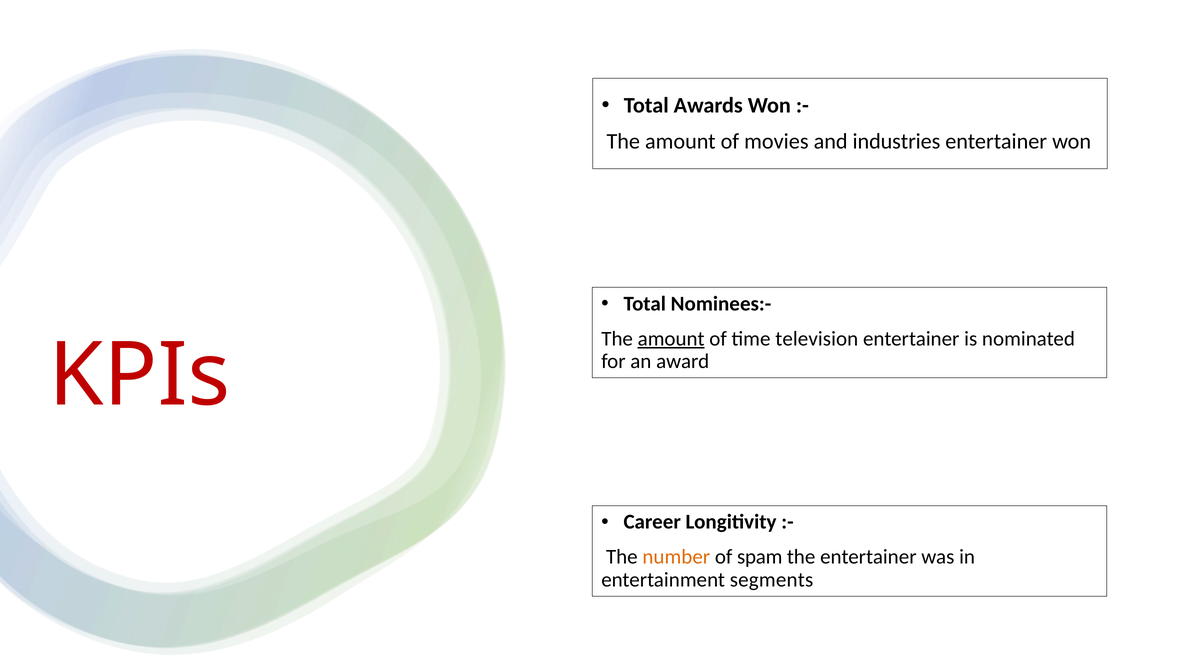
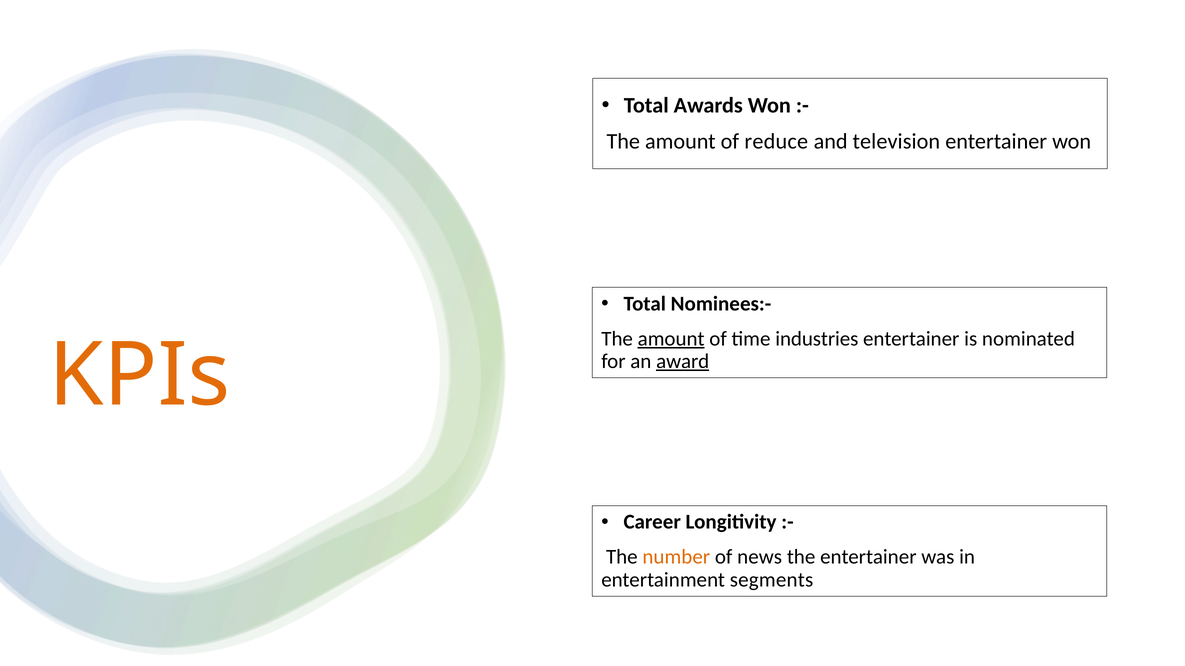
movies: movies -> reduce
industries: industries -> television
television: television -> industries
KPIs colour: red -> orange
award underline: none -> present
spam: spam -> news
